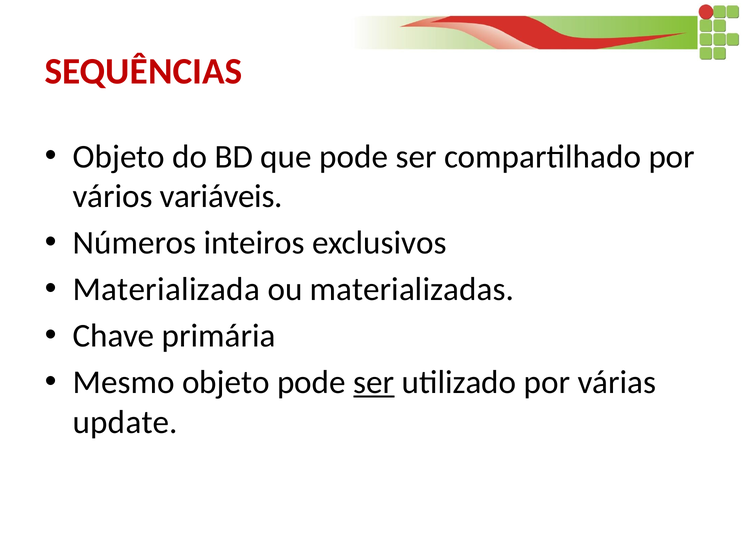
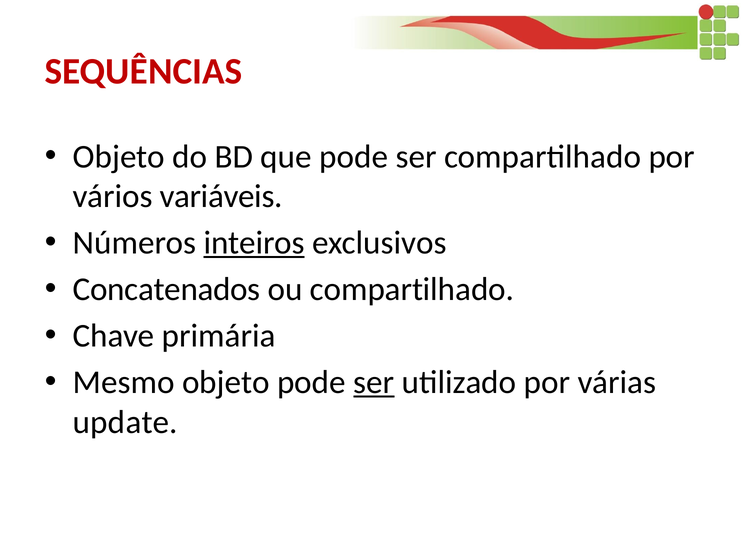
inteiros underline: none -> present
Materializada: Materializada -> Concatenados
ou materializadas: materializadas -> compartilhado
